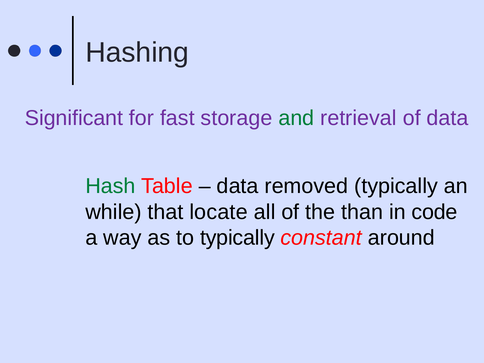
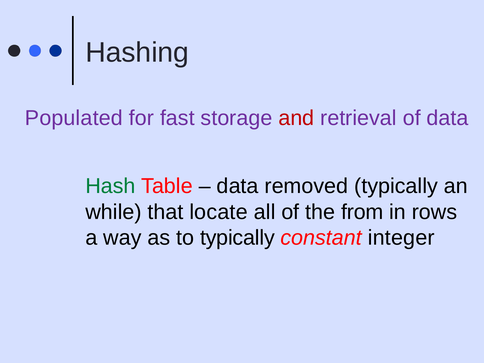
Significant: Significant -> Populated
and colour: green -> red
than: than -> from
code: code -> rows
around: around -> integer
